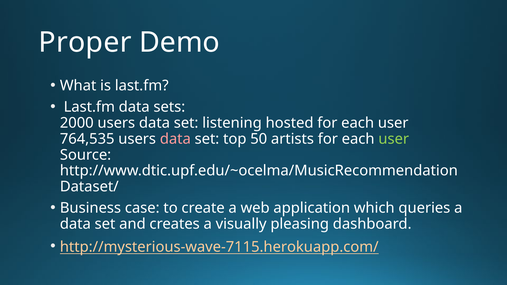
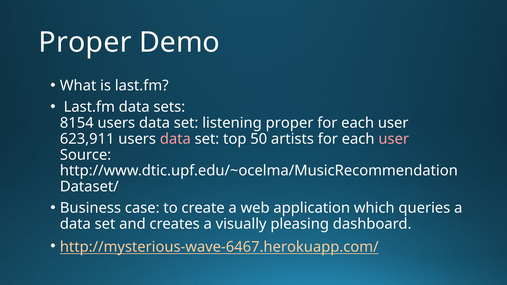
2000: 2000 -> 8154
listening hosted: hosted -> proper
764,535: 764,535 -> 623,911
user at (394, 139) colour: light green -> pink
http://mysterious-wave-7115.herokuapp.com/: http://mysterious-wave-7115.herokuapp.com/ -> http://mysterious-wave-6467.herokuapp.com/
